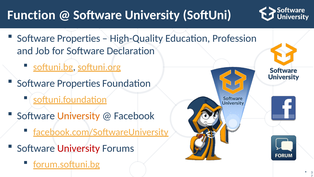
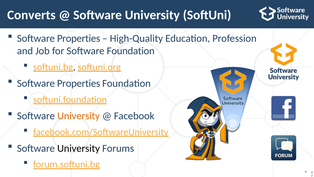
Function: Function -> Converts
Software Declaration: Declaration -> Foundation
University at (79, 148) colour: red -> black
